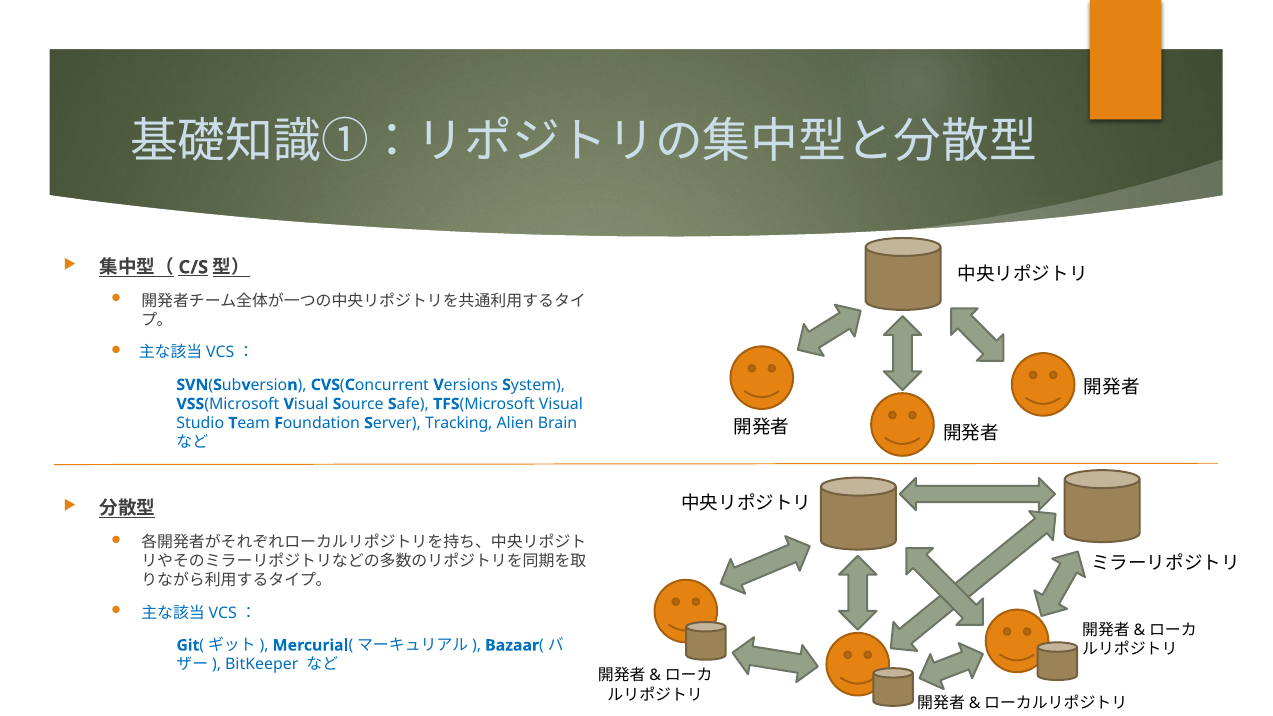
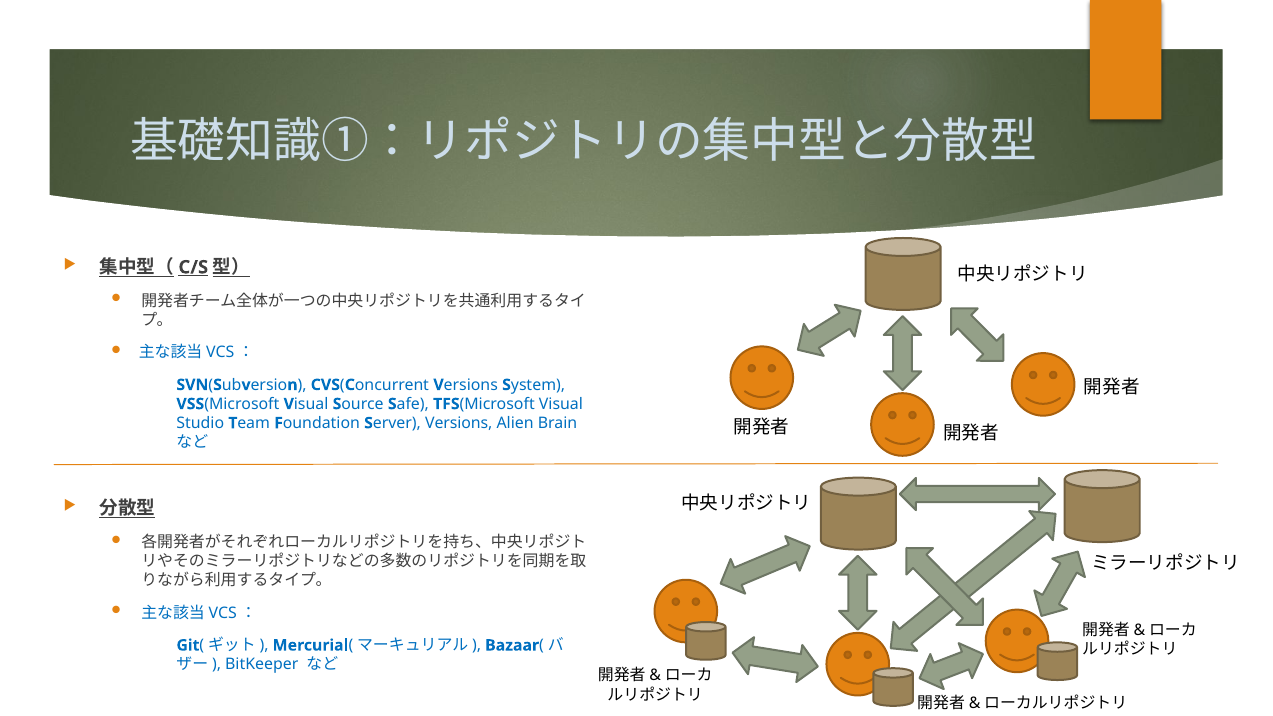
Server Tracking: Tracking -> Versions
